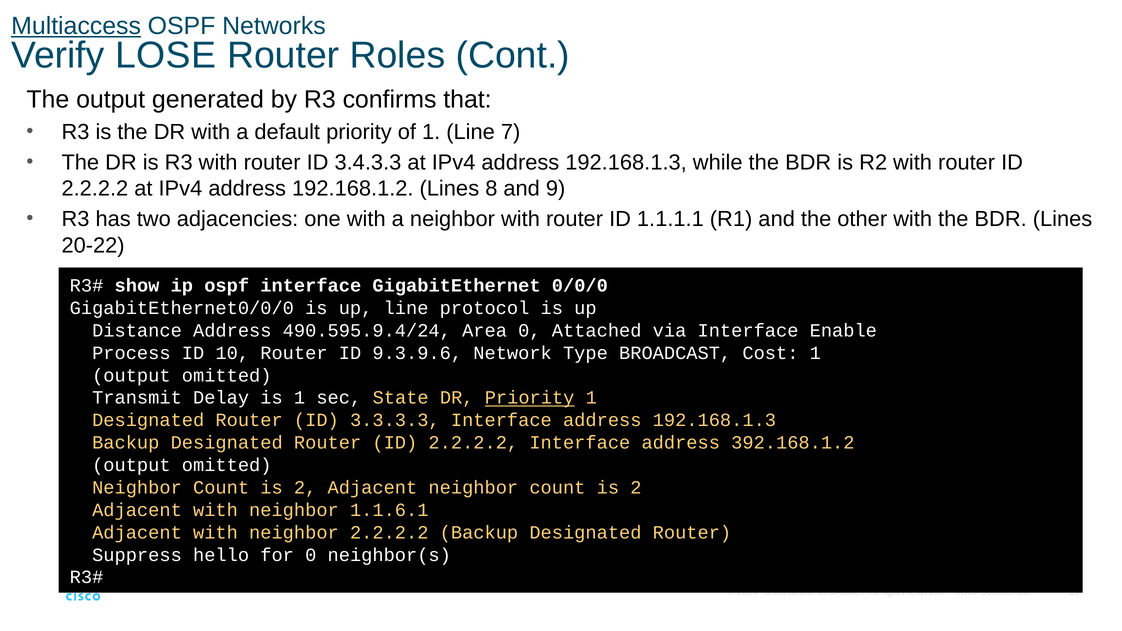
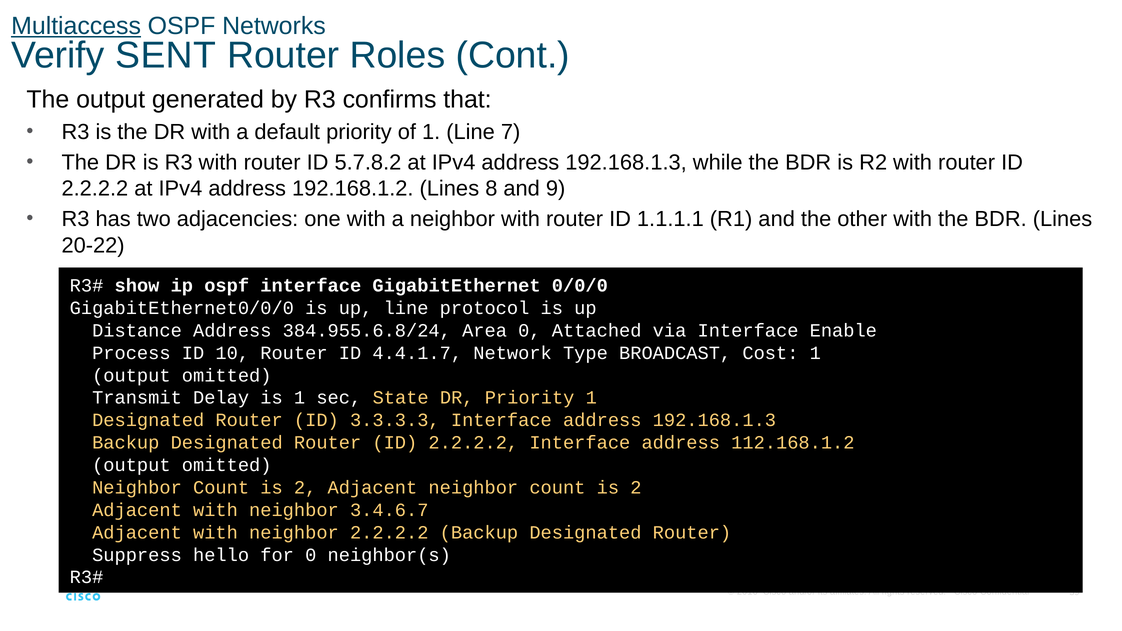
LOSE: LOSE -> SENT
3.4.3.3: 3.4.3.3 -> 5.7.8.2
490.595.9.4/24: 490.595.9.4/24 -> 384.955.6.8/24
9.3.9.6: 9.3.9.6 -> 4.4.1.7
Priority at (530, 398) underline: present -> none
392.168.1.2: 392.168.1.2 -> 112.168.1.2
1.1.6.1: 1.1.6.1 -> 3.4.6.7
